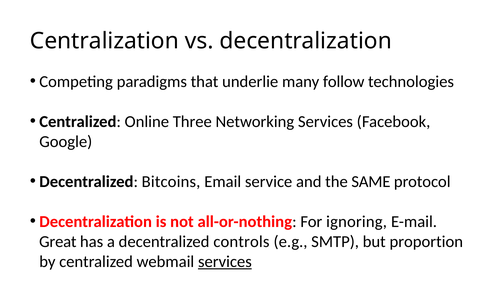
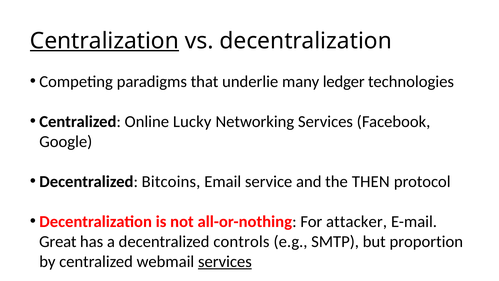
Centralization underline: none -> present
follow: follow -> ledger
Three: Three -> Lucky
SAME: SAME -> THEN
ignoring: ignoring -> attacker
